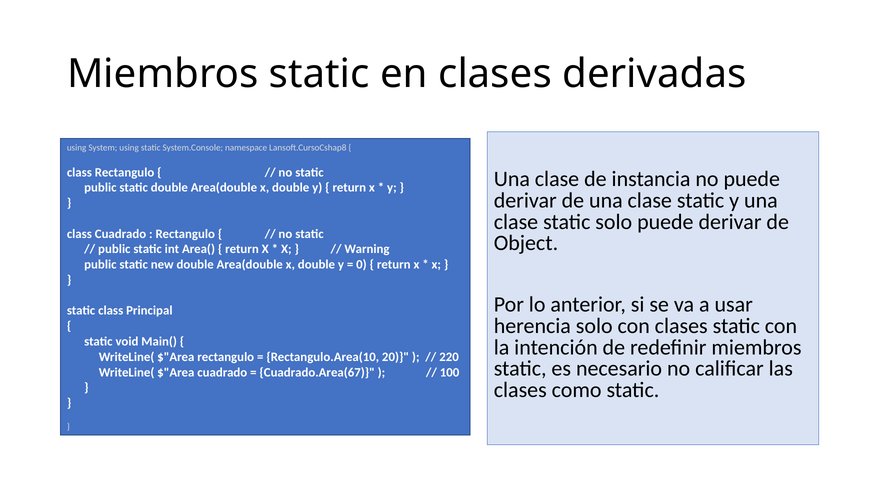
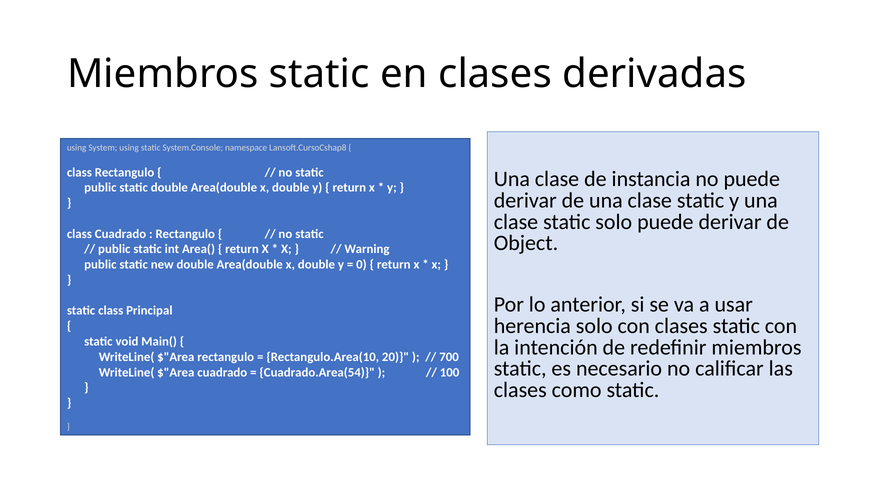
220: 220 -> 700
Cuadrado.Area(67: Cuadrado.Area(67 -> Cuadrado.Area(54
